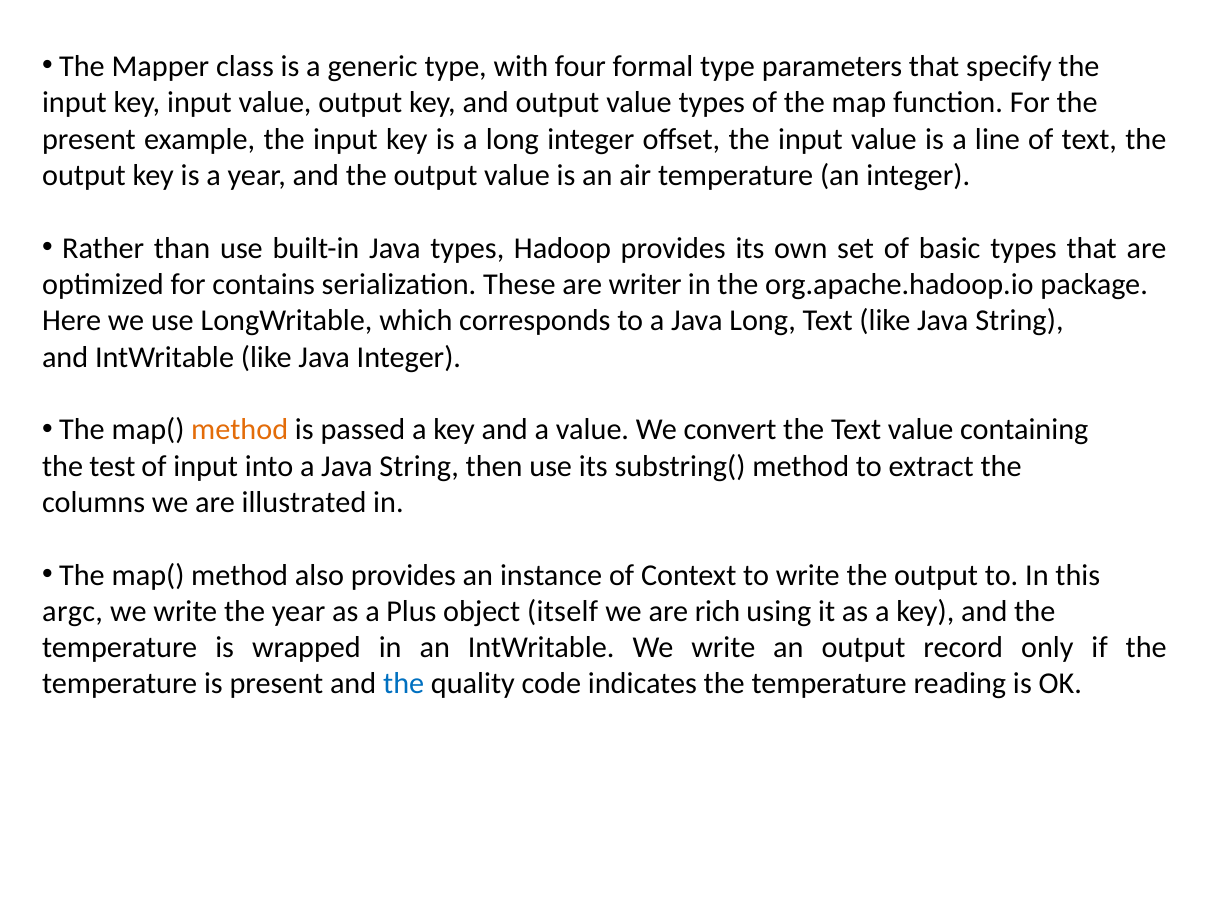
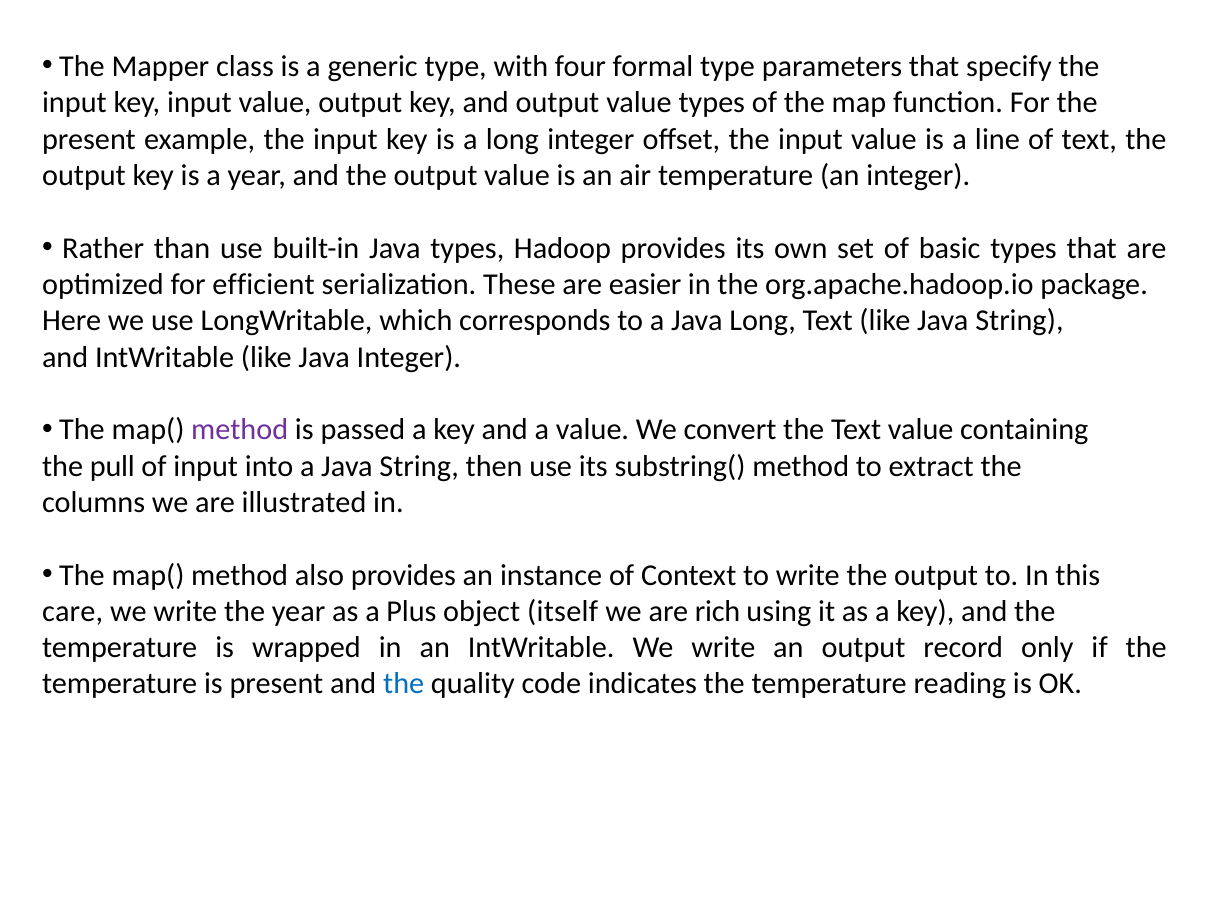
contains: contains -> efficient
writer: writer -> easier
method at (240, 430) colour: orange -> purple
test: test -> pull
argc: argc -> care
